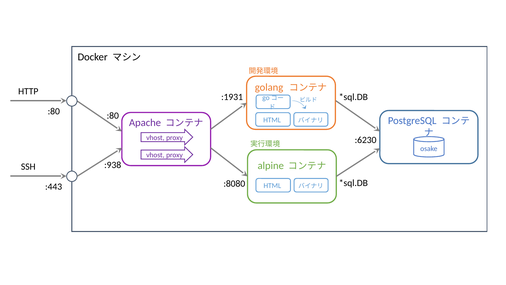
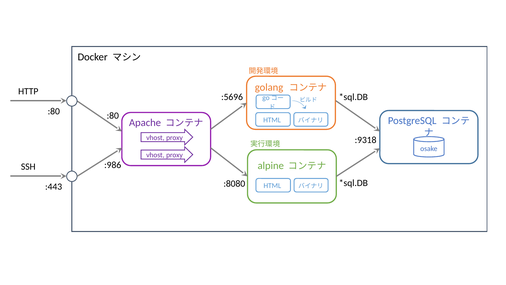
:1931: :1931 -> :5696
:6230: :6230 -> :9318
:938: :938 -> :986
